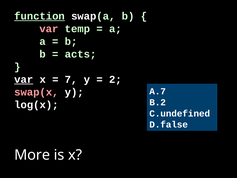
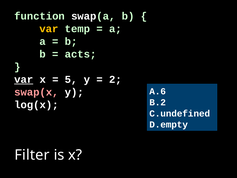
function underline: present -> none
var at (49, 29) colour: pink -> yellow
7: 7 -> 5
A.7: A.7 -> A.6
D.false: D.false -> D.empty
More: More -> Filter
